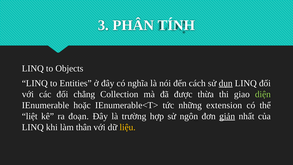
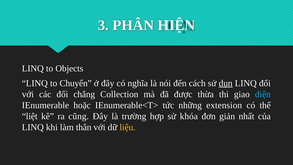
TÍNH: TÍNH -> HIỆN
Entities: Entities -> Chuyển
diện colour: light green -> light blue
đoạn: đoạn -> cũng
ngôn: ngôn -> khóa
giản underline: present -> none
